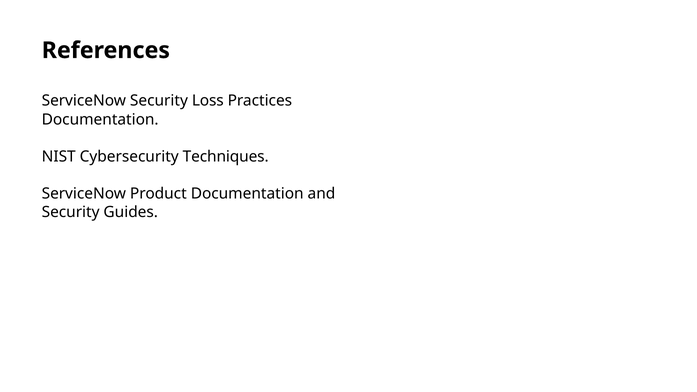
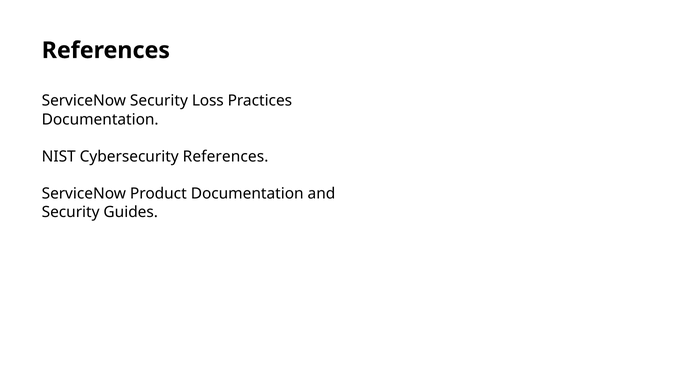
Cybersecurity Techniques: Techniques -> References
